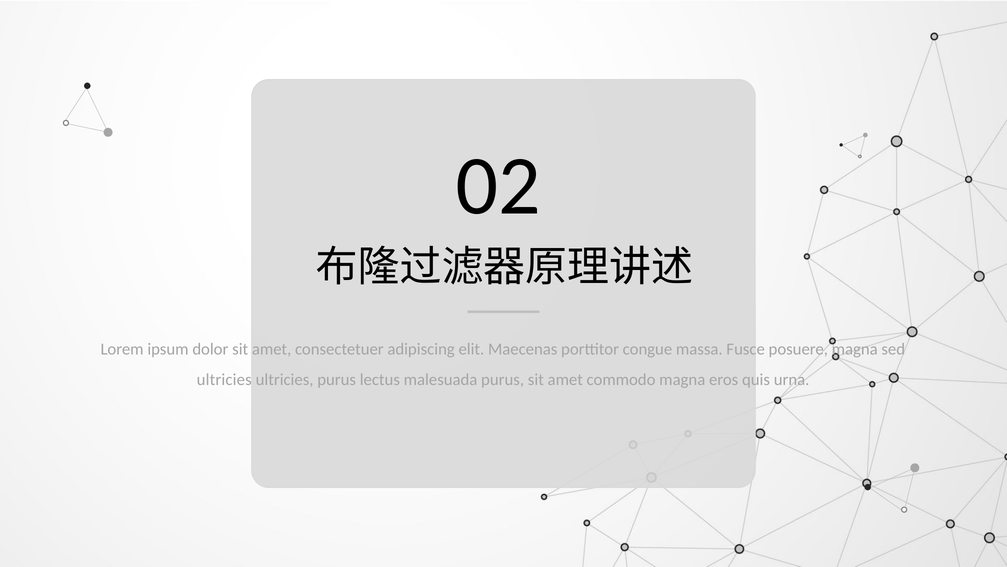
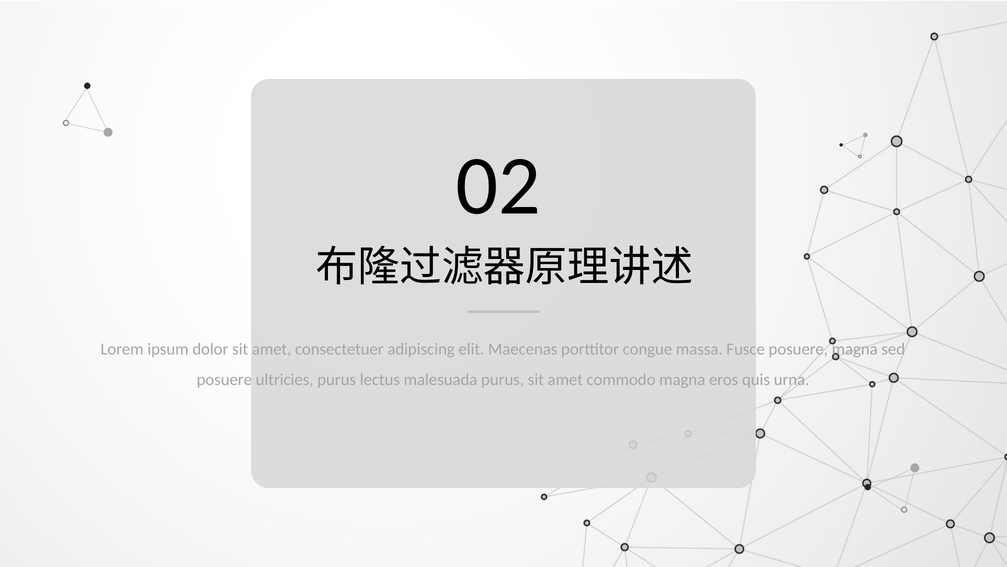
ultricies at (224, 379): ultricies -> posuere
